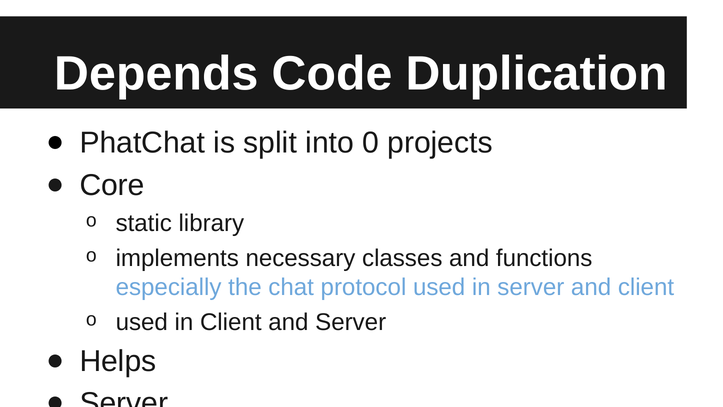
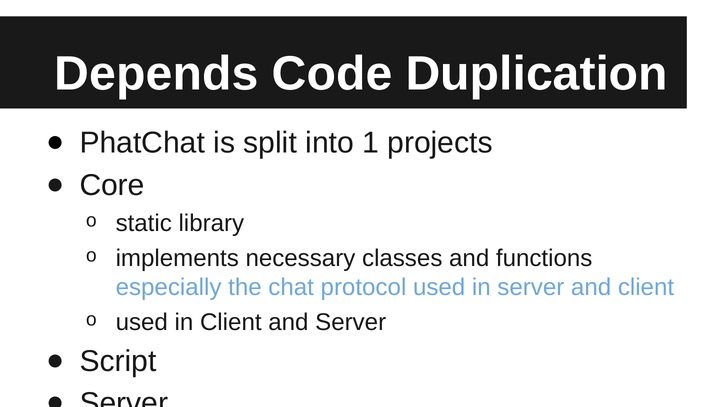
0: 0 -> 1
Helps: Helps -> Script
